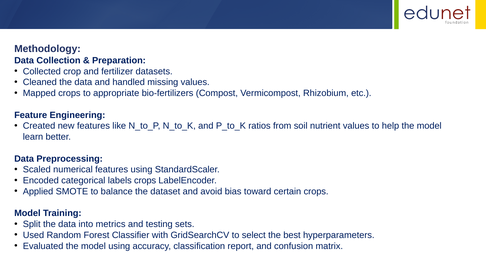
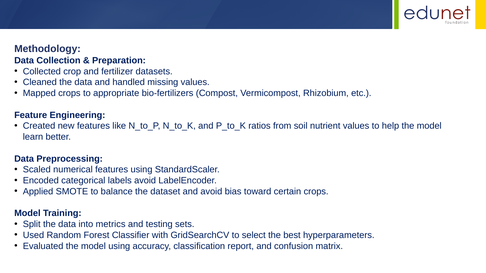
labels crops: crops -> avoid
